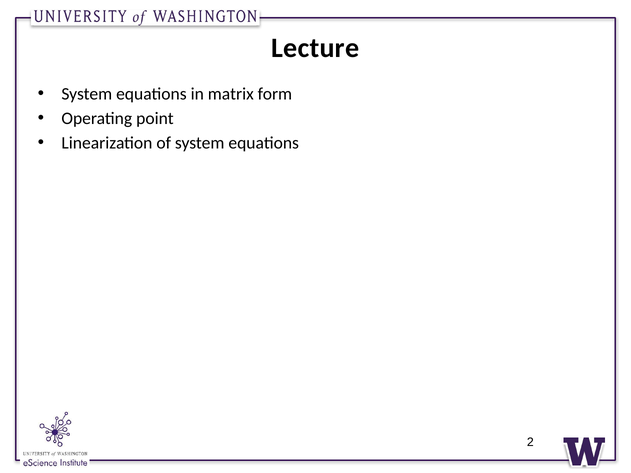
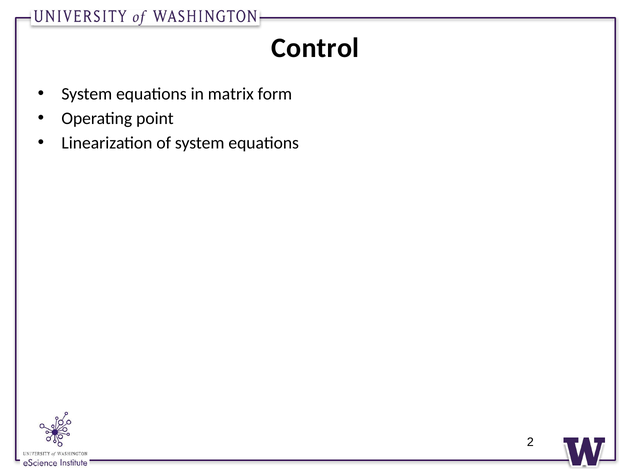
Lecture: Lecture -> Control
